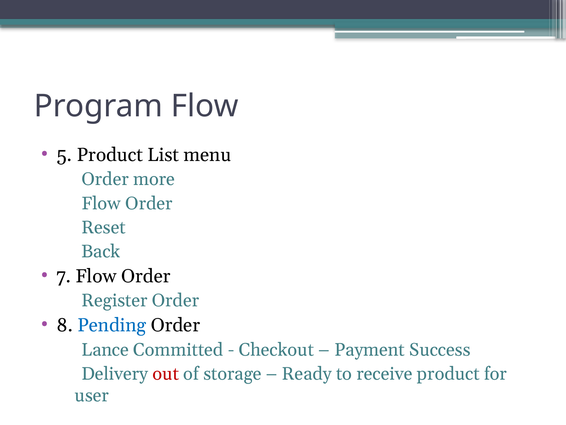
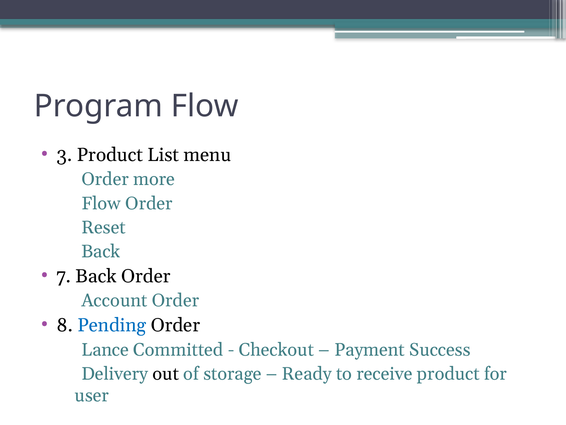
5: 5 -> 3
7 Flow: Flow -> Back
Register: Register -> Account
out colour: red -> black
